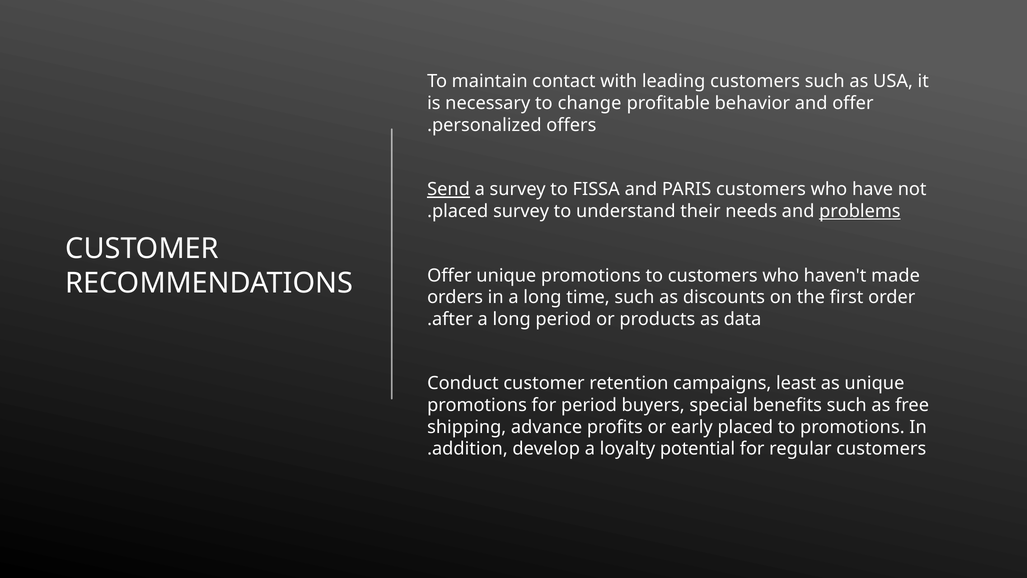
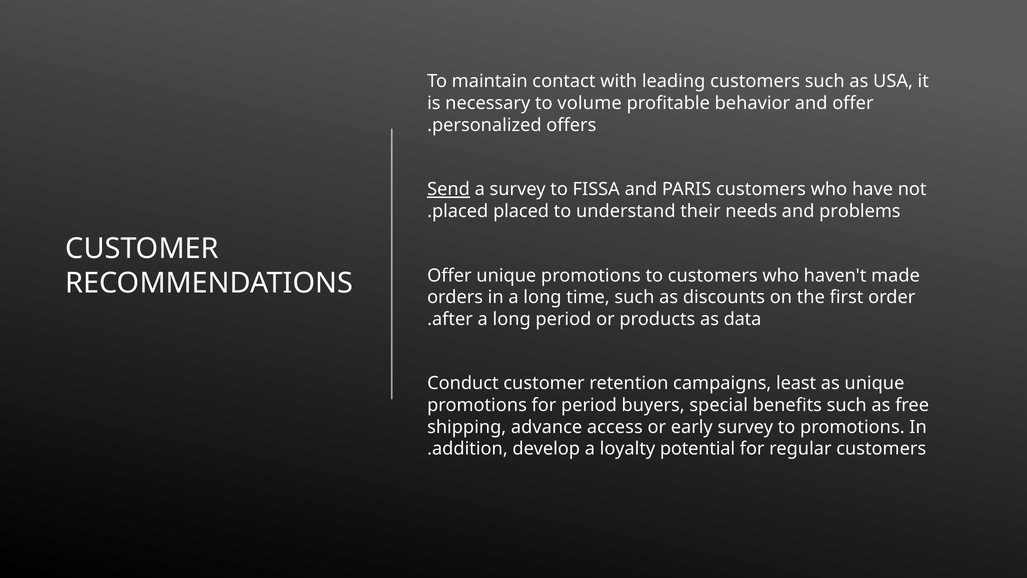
change: change -> volume
placed survey: survey -> placed
problems underline: present -> none
profits: profits -> access
early placed: placed -> survey
